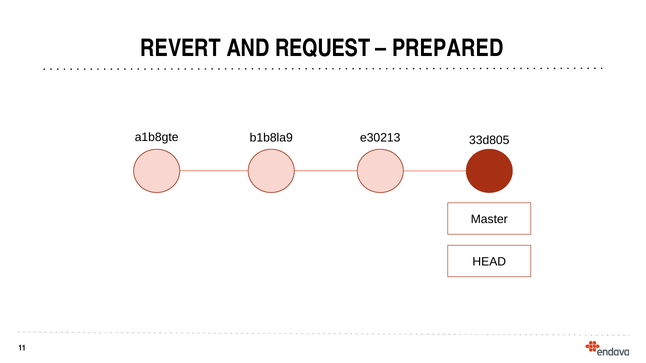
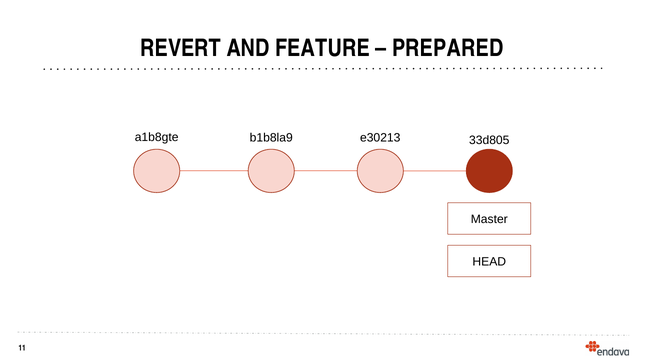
REQUEST: REQUEST -> FEATURE
